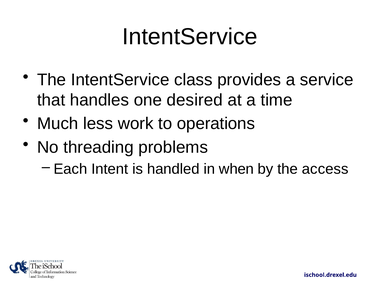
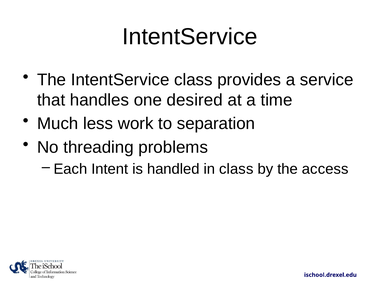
operations: operations -> separation
in when: when -> class
